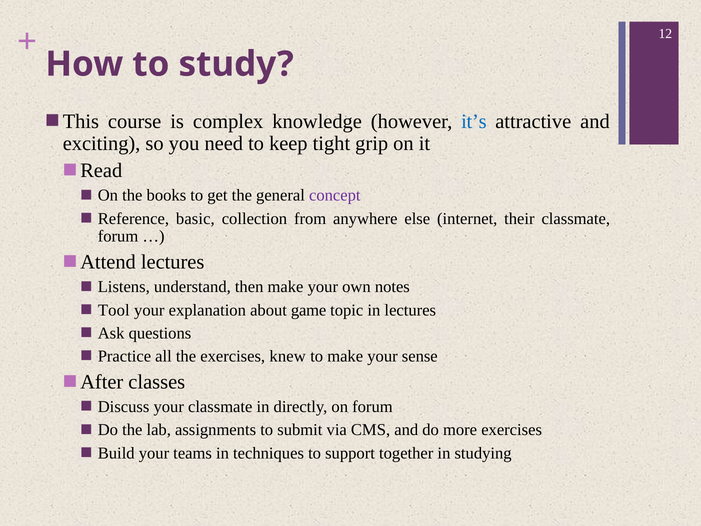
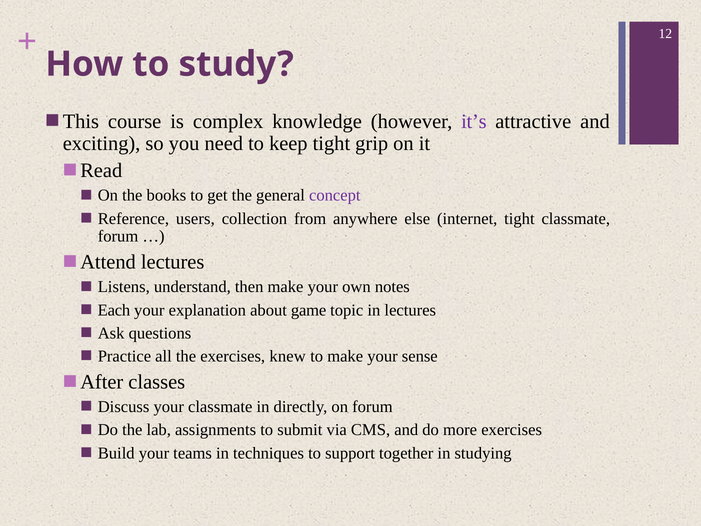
it’s colour: blue -> purple
basic: basic -> users
internet their: their -> tight
Tool: Tool -> Each
